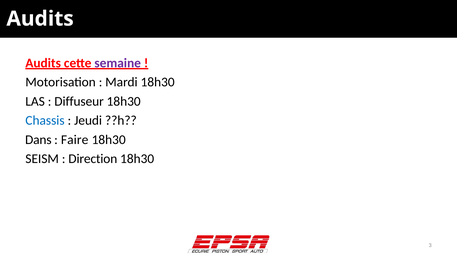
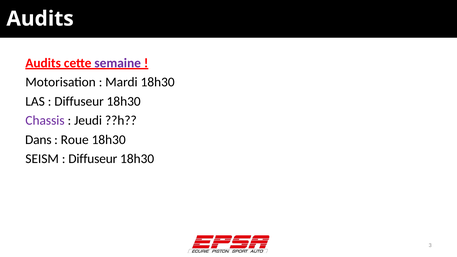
Chassis colour: blue -> purple
Faire: Faire -> Roue
Direction at (93, 159): Direction -> Diffuseur
